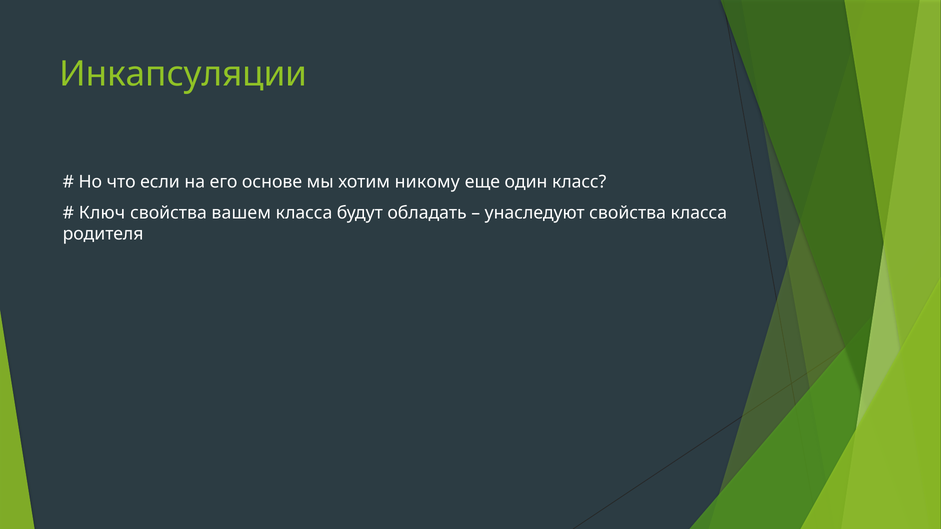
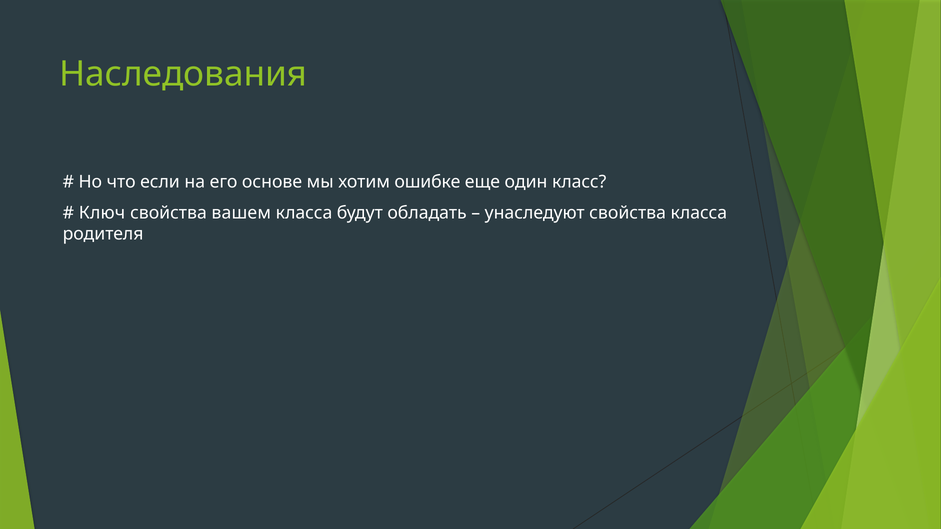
Инкапсуляции: Инкапсуляции -> Наследования
никому: никому -> ошибке
